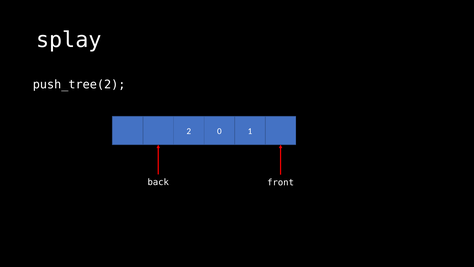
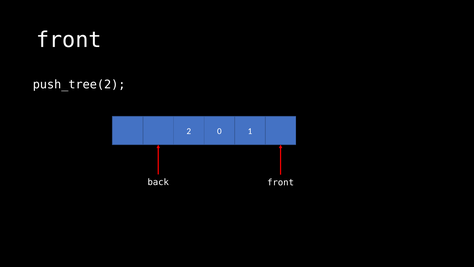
splay at (69, 40): splay -> front
